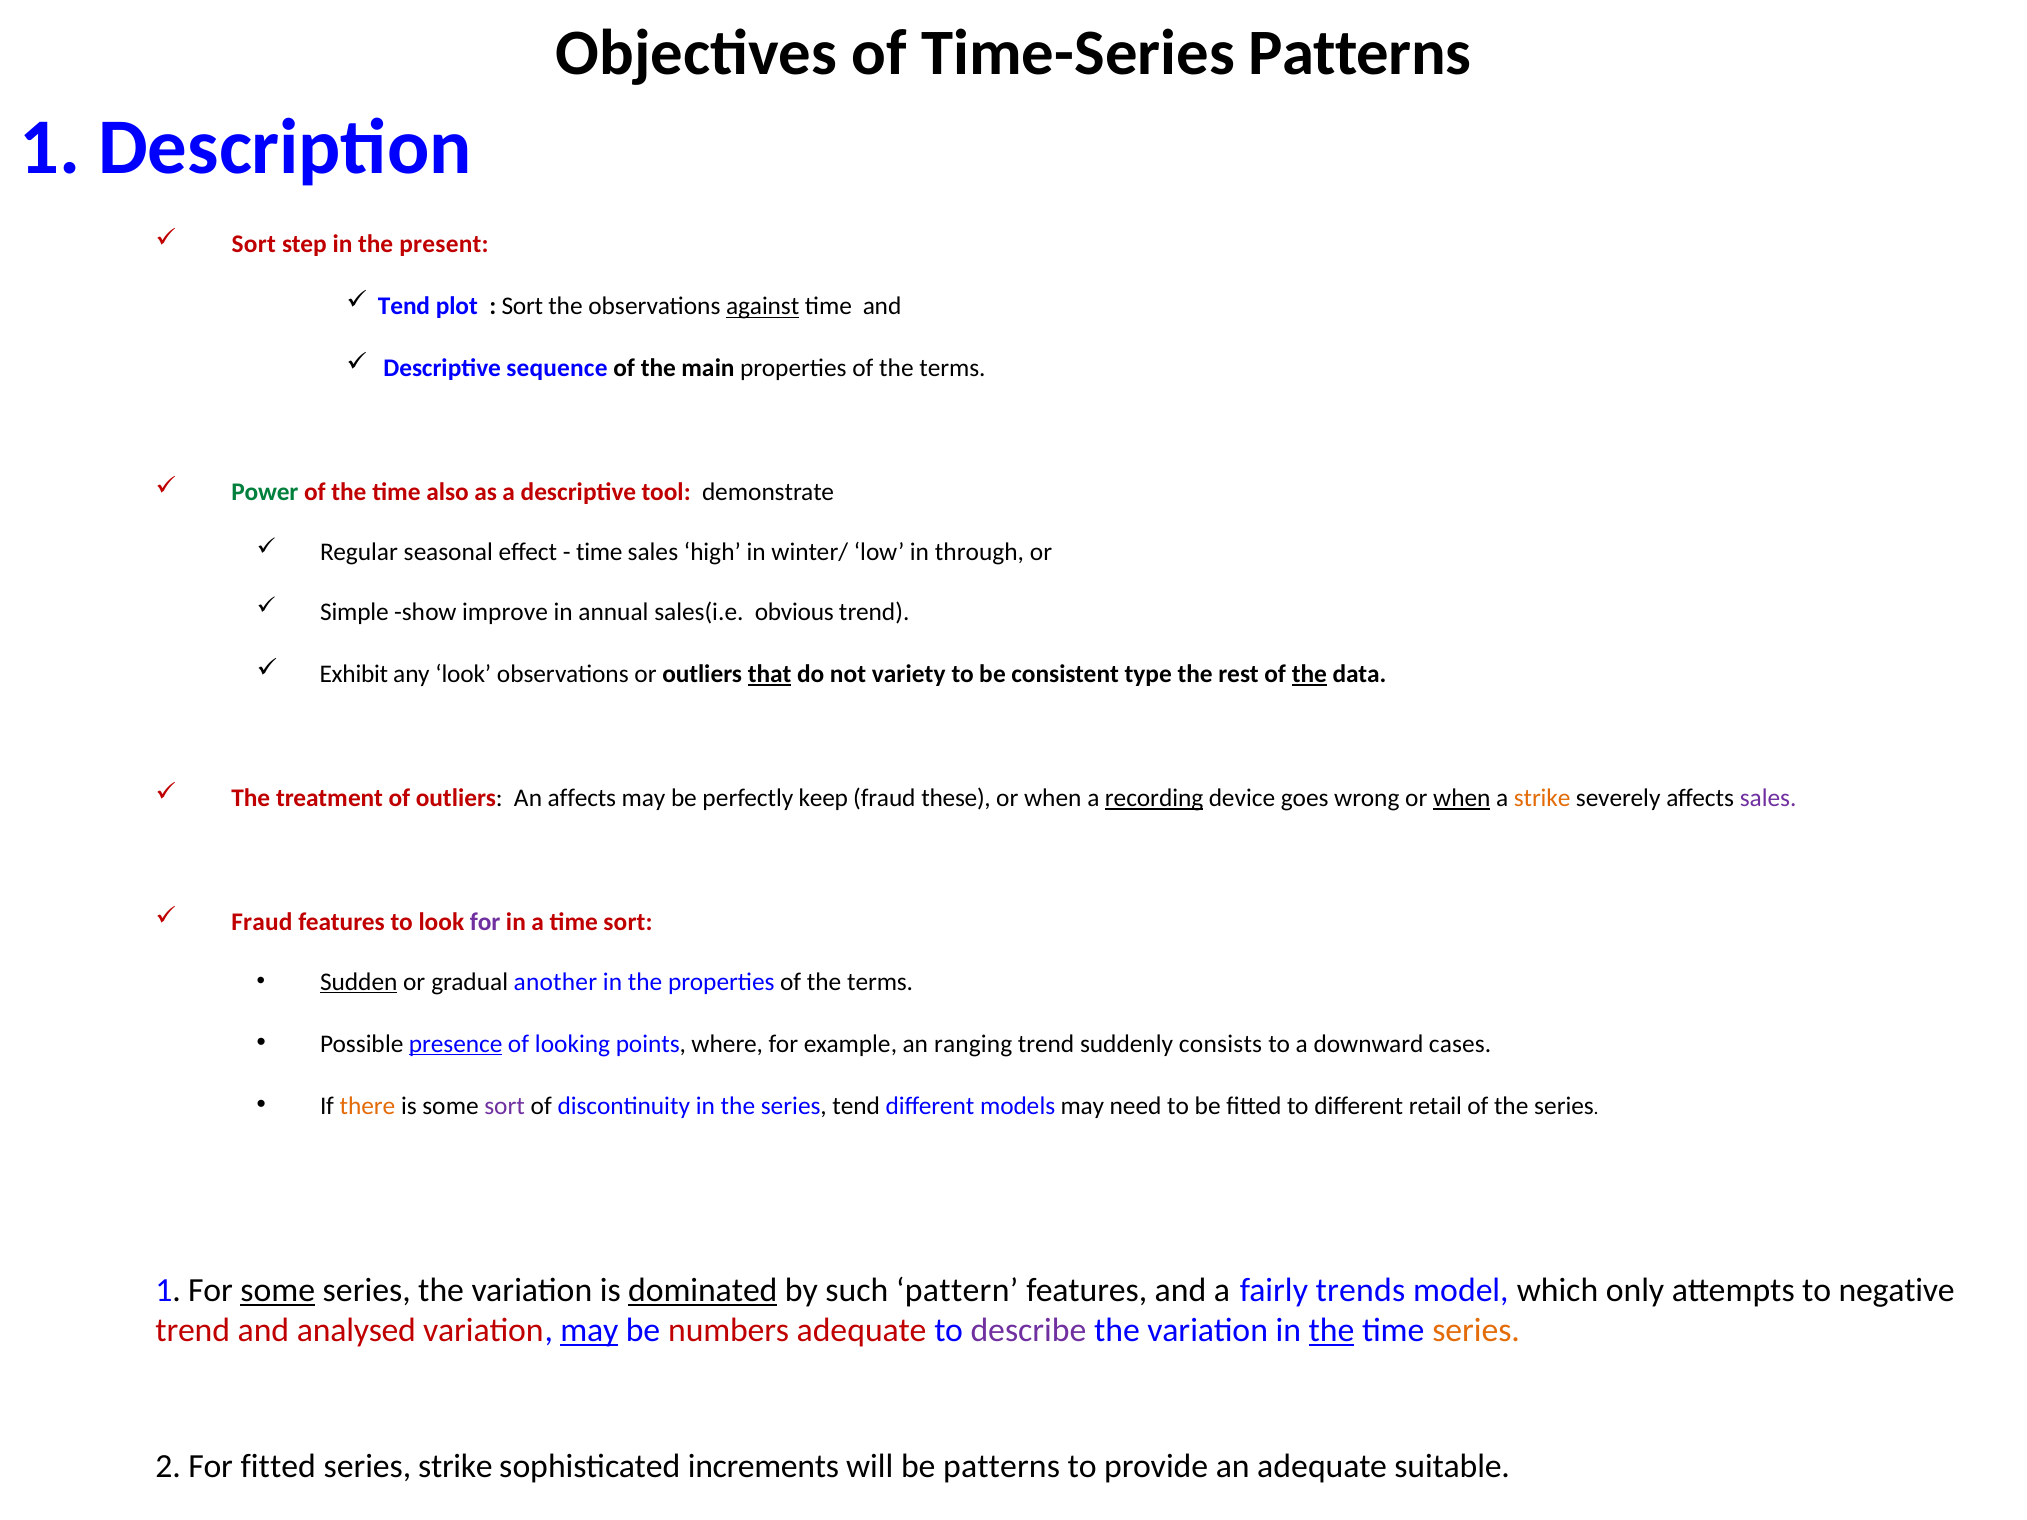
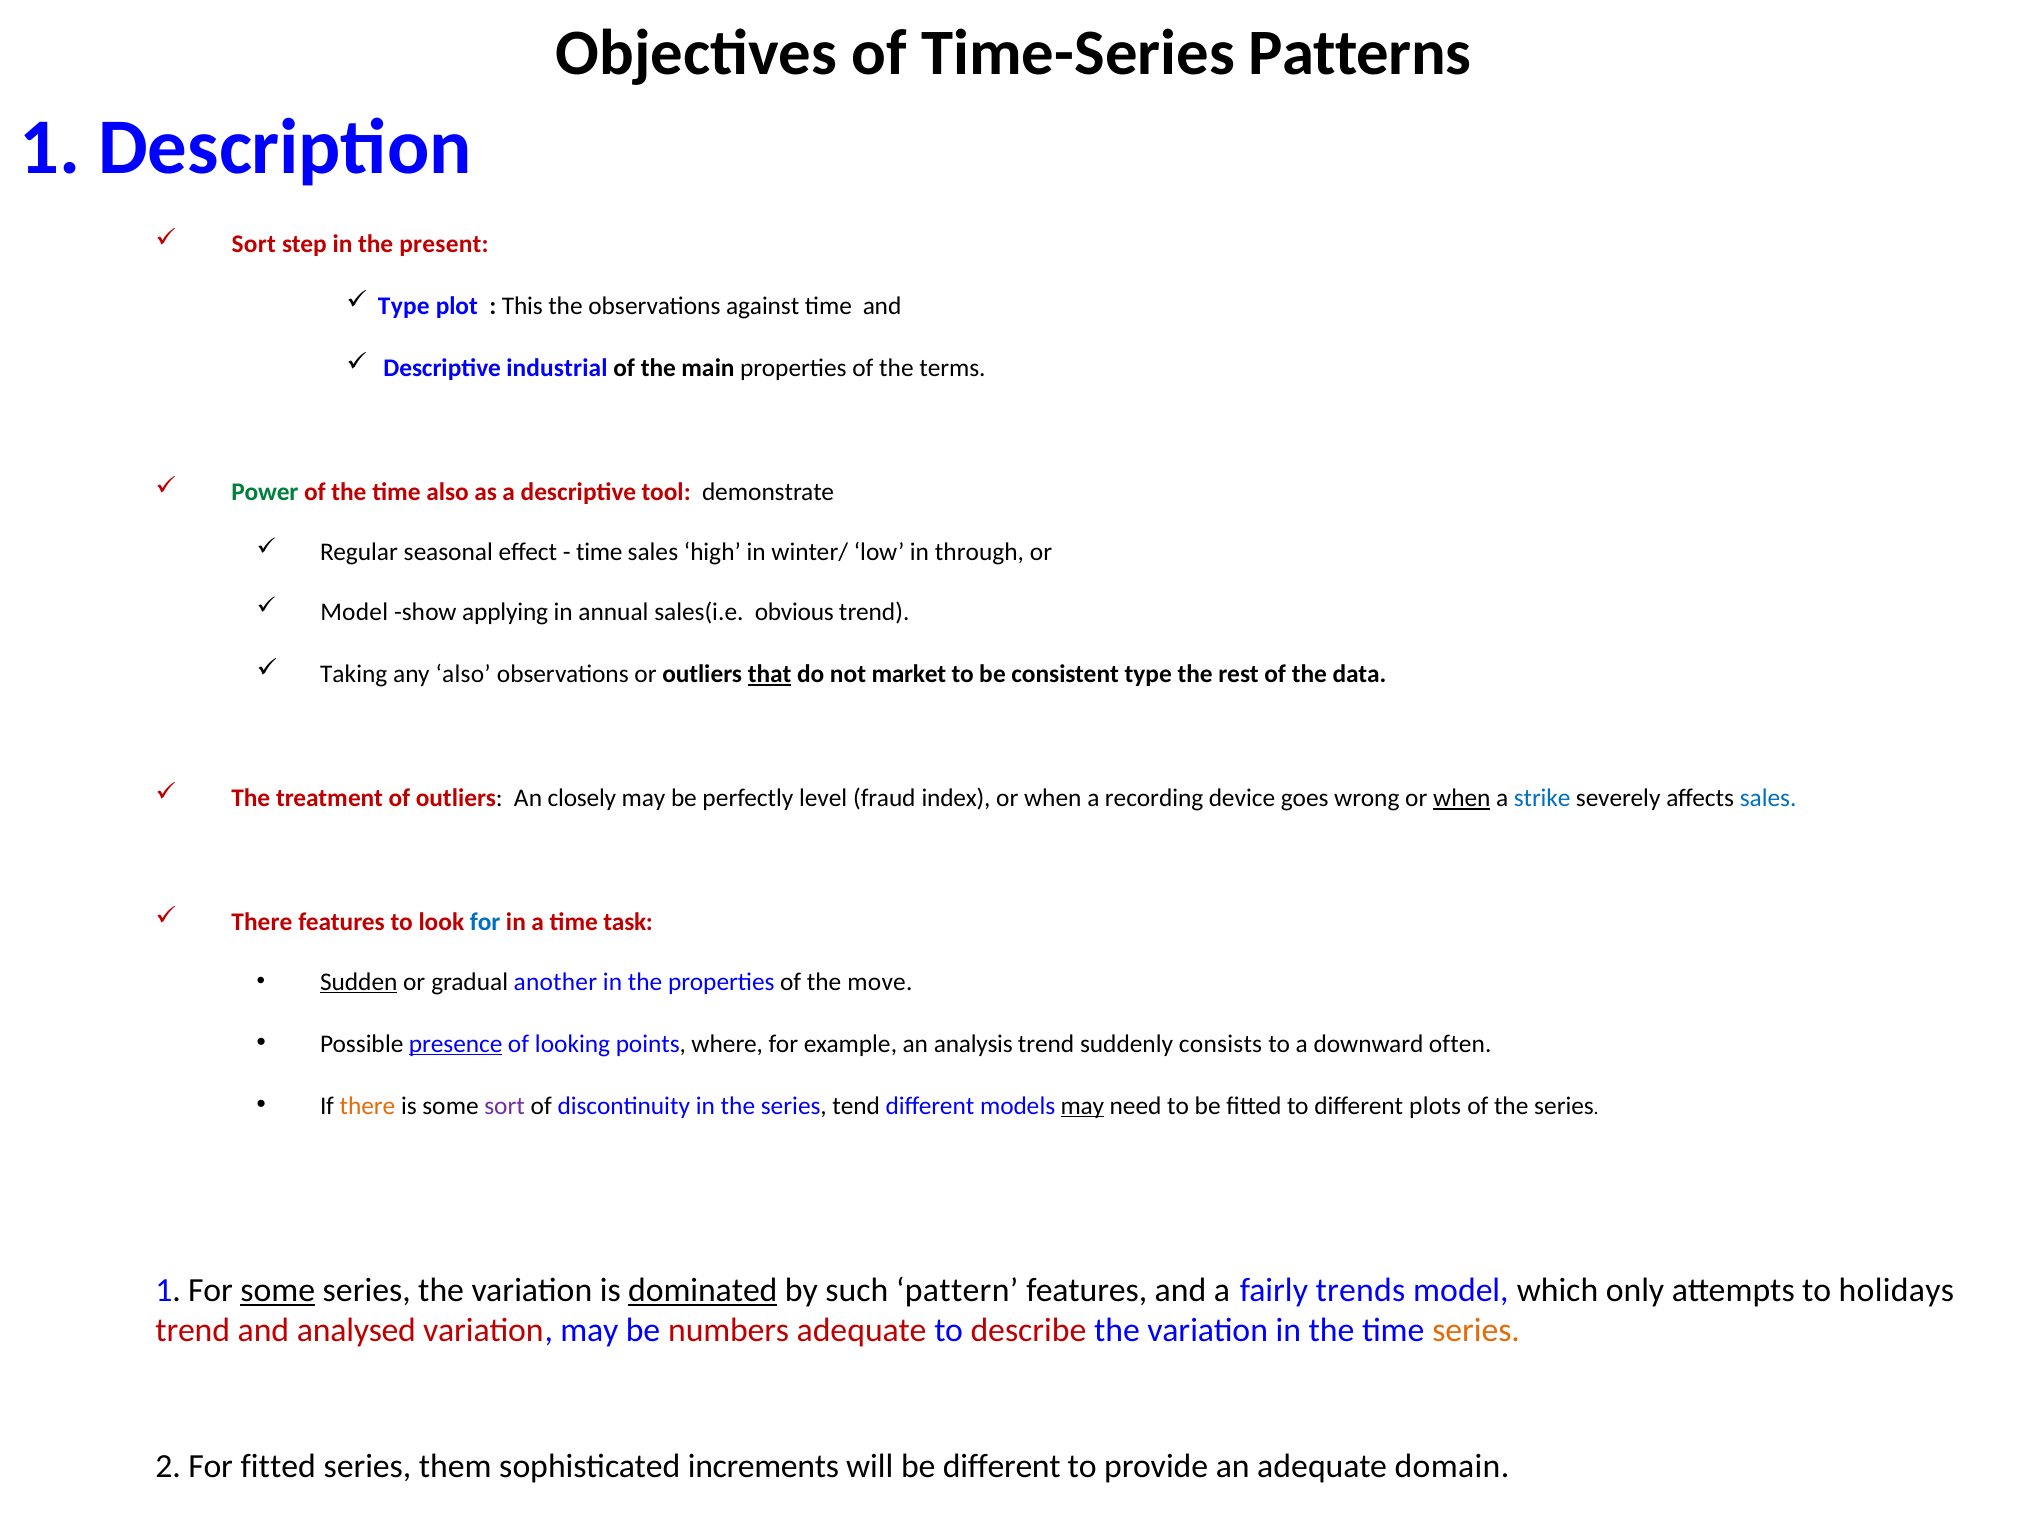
Tend at (404, 306): Tend -> Type
Sort at (522, 306): Sort -> This
against underline: present -> none
sequence: sequence -> industrial
Simple at (354, 612): Simple -> Model
improve: improve -> applying
Exhibit: Exhibit -> Taking
any look: look -> also
variety: variety -> market
the at (1309, 674) underline: present -> none
An affects: affects -> closely
keep: keep -> level
these: these -> index
recording underline: present -> none
strike at (1542, 798) colour: orange -> blue
sales at (1768, 798) colour: purple -> blue
Fraud at (262, 922): Fraud -> There
for at (485, 922) colour: purple -> blue
time sort: sort -> task
terms at (880, 982): terms -> move
ranging: ranging -> analysis
cases: cases -> often
may at (1082, 1106) underline: none -> present
retail: retail -> plots
negative: negative -> holidays
may at (589, 1331) underline: present -> none
describe colour: purple -> red
the at (1331, 1331) underline: present -> none
series strike: strike -> them
be patterns: patterns -> different
suitable: suitable -> domain
